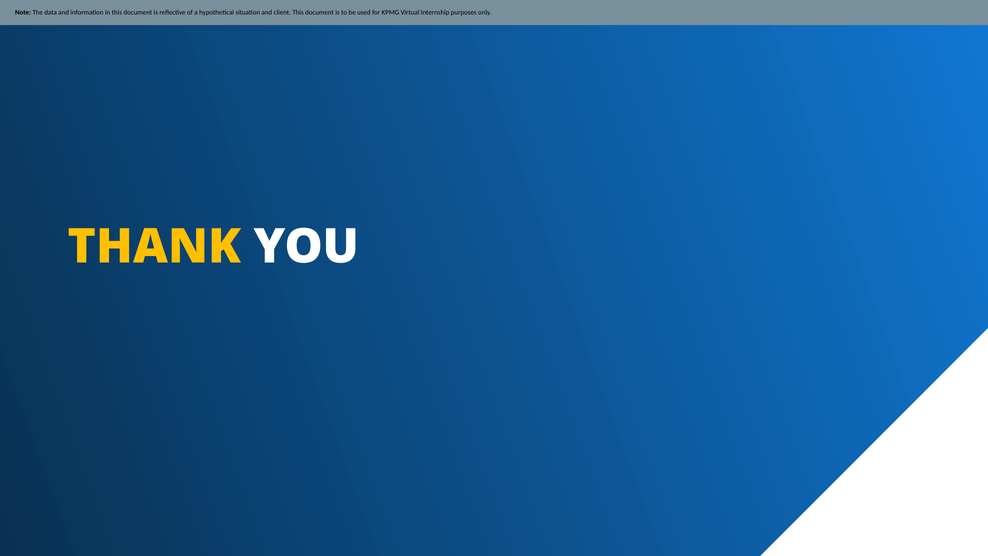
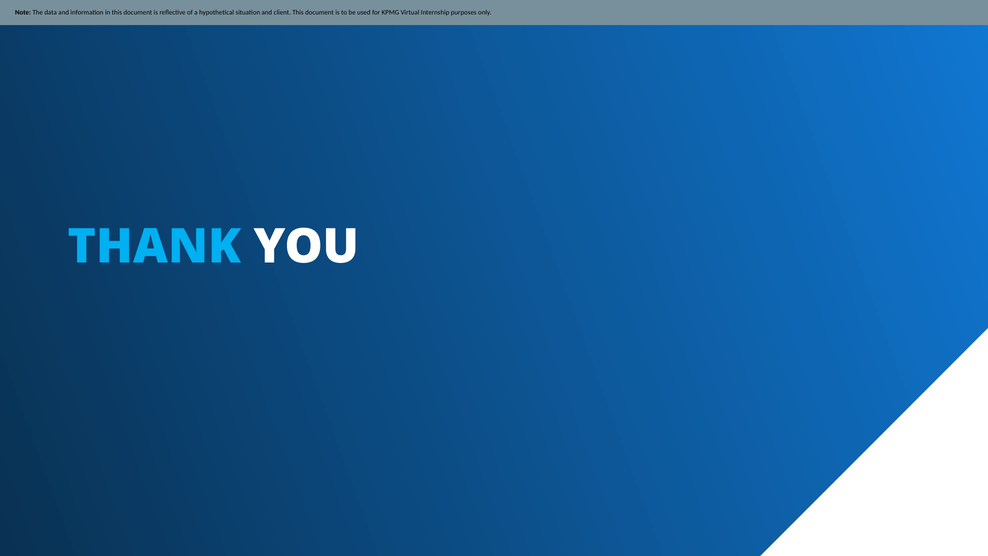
THANK colour: yellow -> light blue
